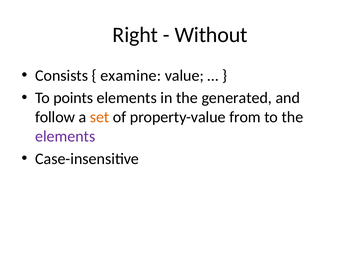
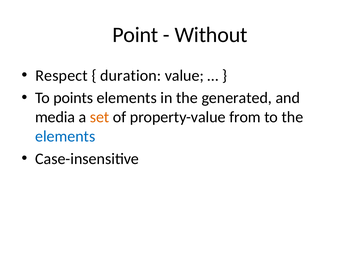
Right: Right -> Point
Consists: Consists -> Respect
examine: examine -> duration
follow: follow -> media
elements at (65, 136) colour: purple -> blue
